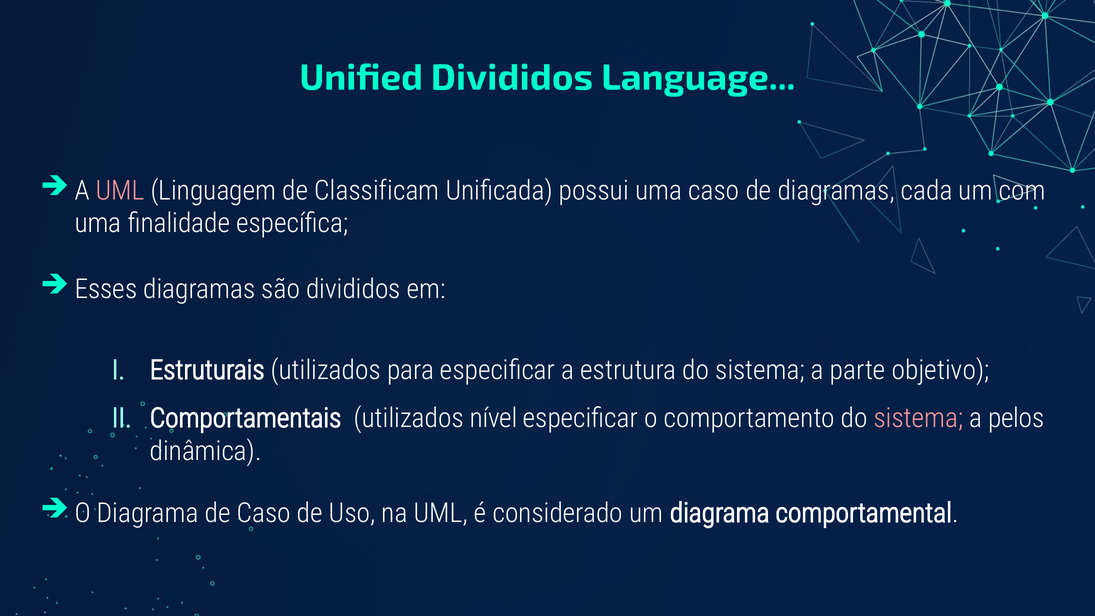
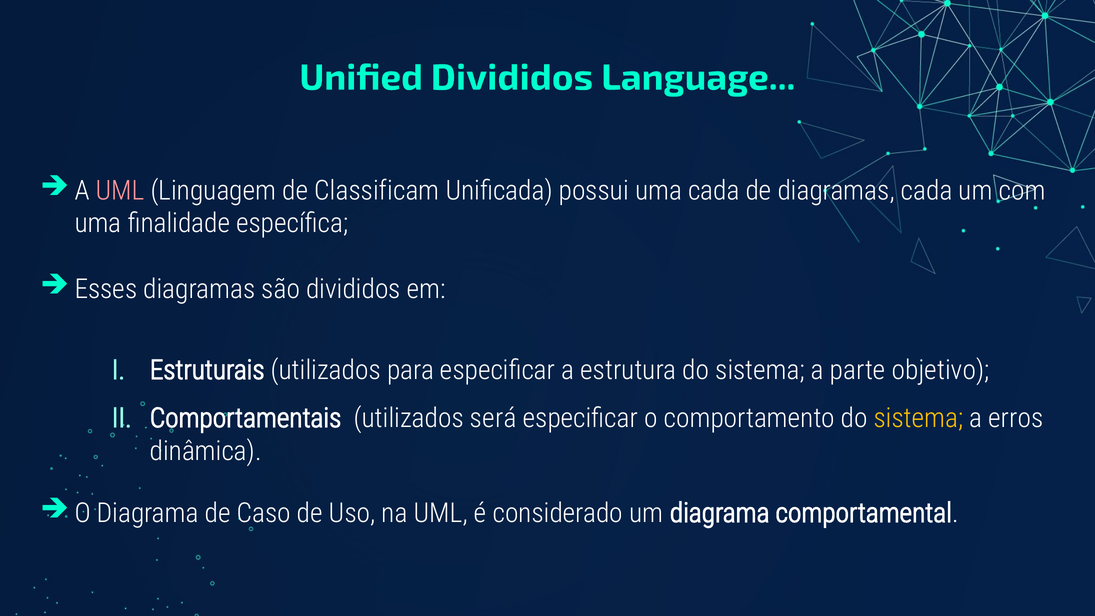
uma caso: caso -> cada
nível: nível -> será
sistema at (918, 418) colour: pink -> yellow
pelos: pelos -> erros
